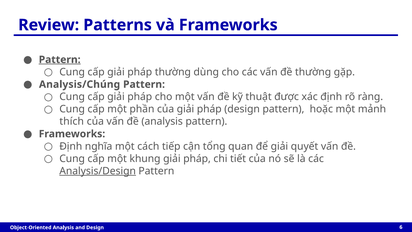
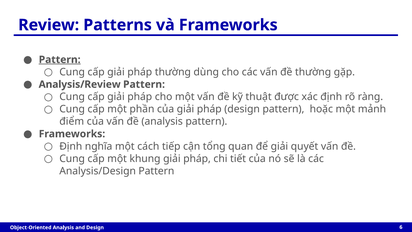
Analysis/Chúng: Analysis/Chúng -> Analysis/Review
thích: thích -> điểm
Analysis/Design underline: present -> none
